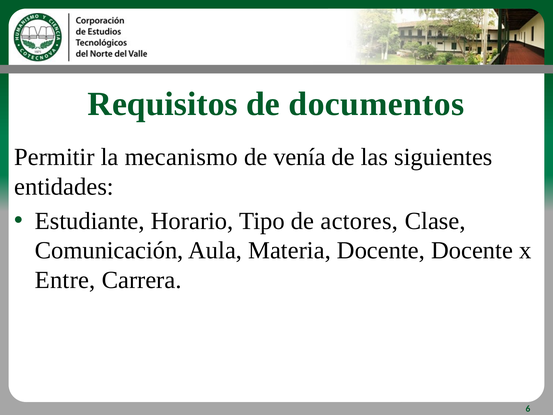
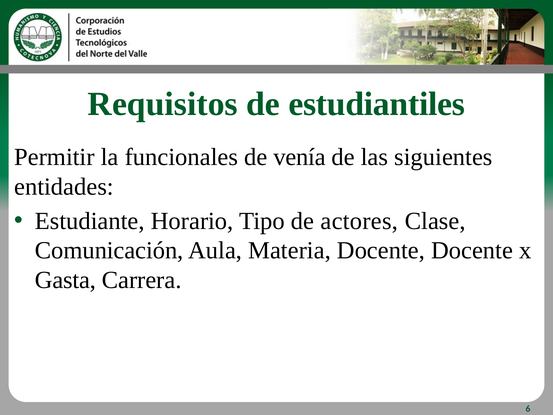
documentos: documentos -> estudiantiles
mecanismo: mecanismo -> funcionales
Entre: Entre -> Gasta
